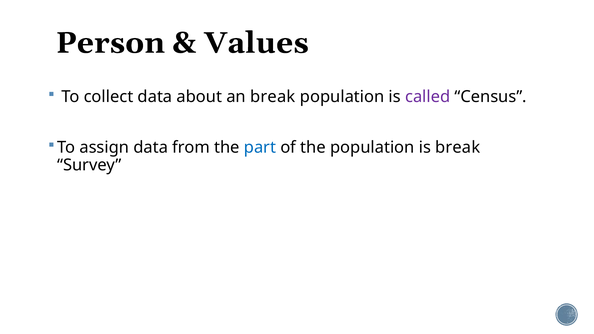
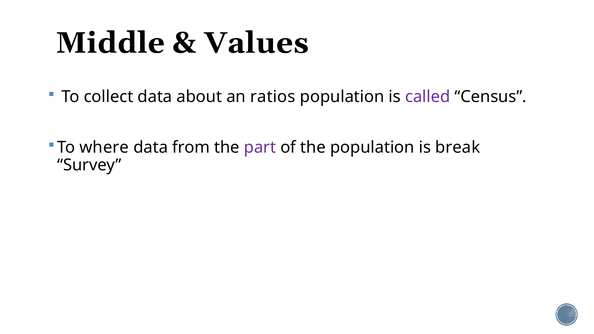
Person: Person -> Middle
an break: break -> ratios
assign: assign -> where
part colour: blue -> purple
